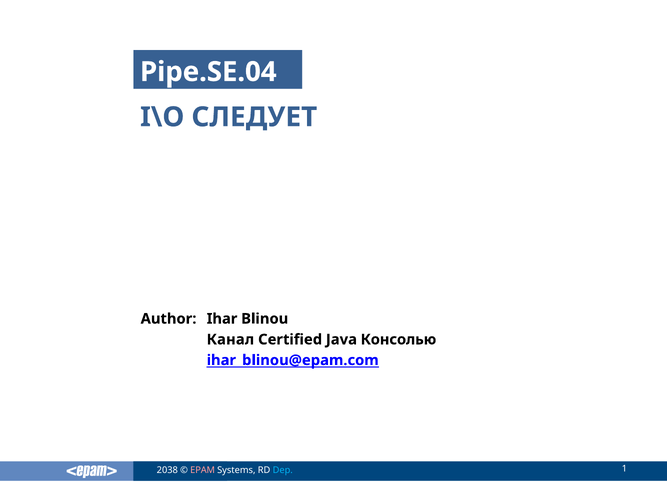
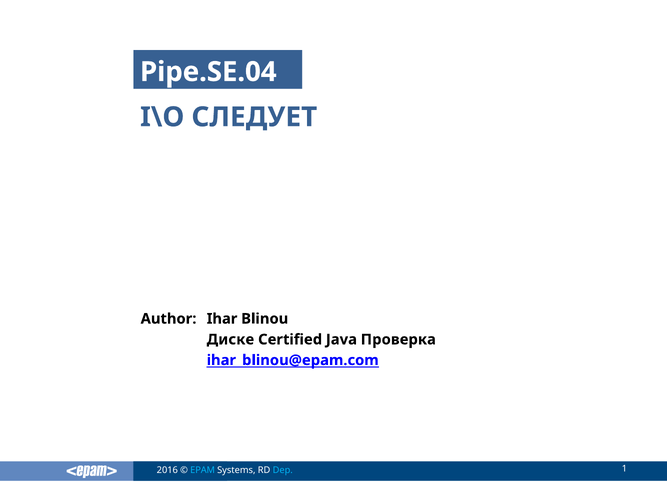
Канал: Канал -> Диске
Консолью: Консолью -> Проверка
2038: 2038 -> 2016
EPAM colour: pink -> light blue
